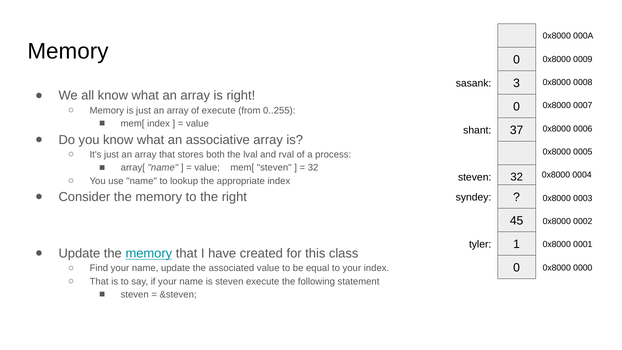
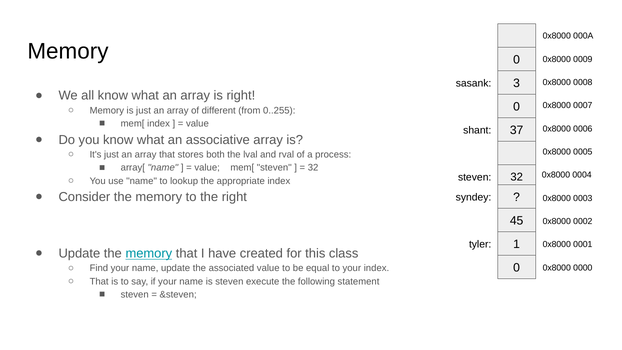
of execute: execute -> different
